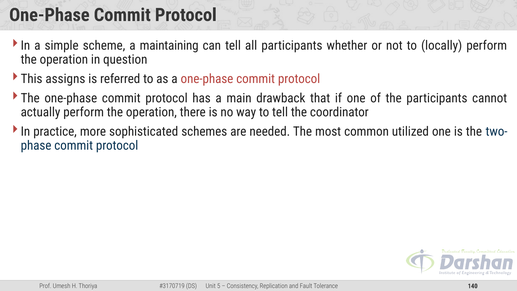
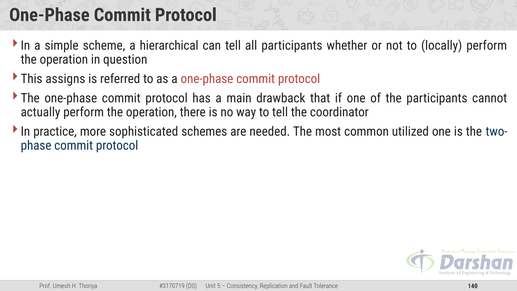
maintaining: maintaining -> hierarchical
